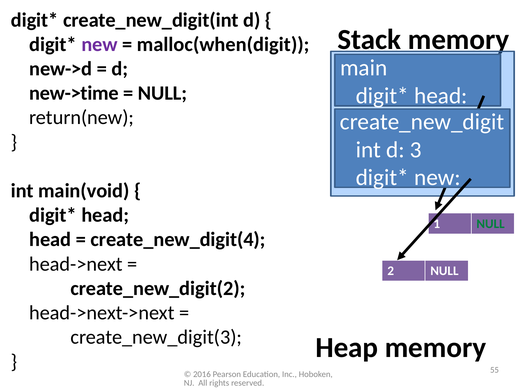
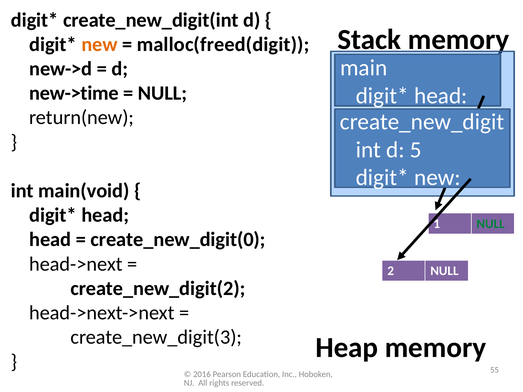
new at (99, 44) colour: purple -> orange
malloc(when(digit: malloc(when(digit -> malloc(freed(digit
3: 3 -> 5
create_new_digit(4: create_new_digit(4 -> create_new_digit(0
